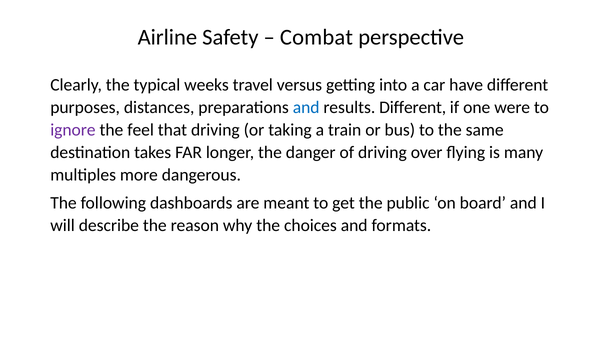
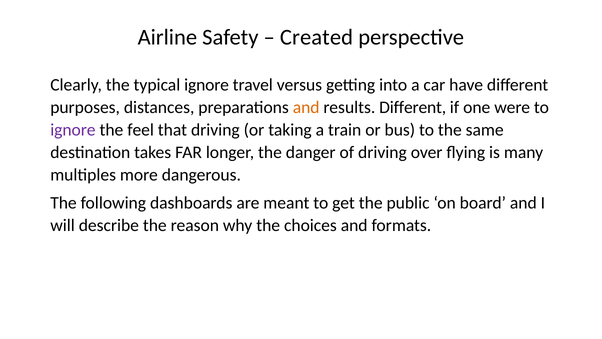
Combat: Combat -> Created
typical weeks: weeks -> ignore
and at (306, 107) colour: blue -> orange
